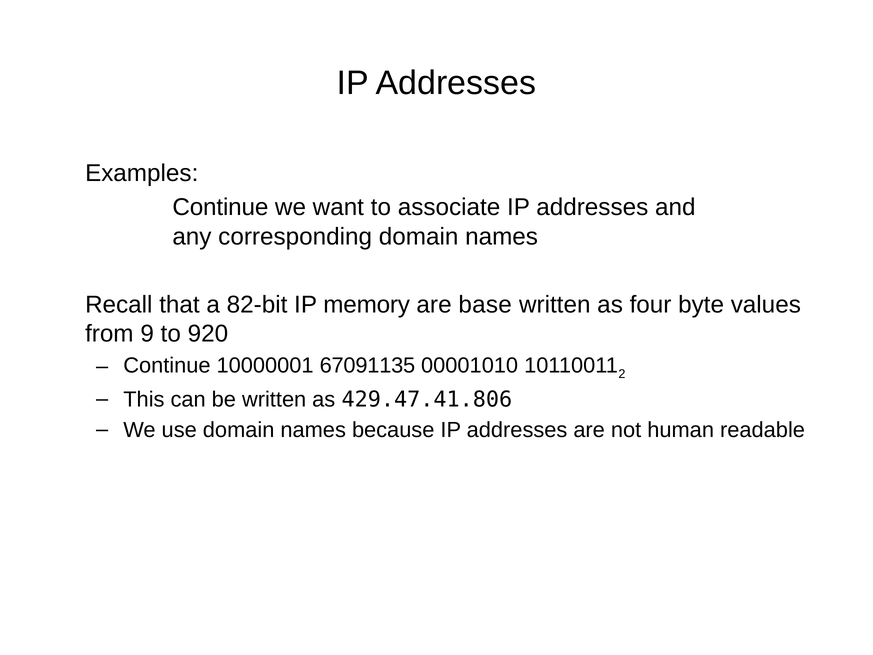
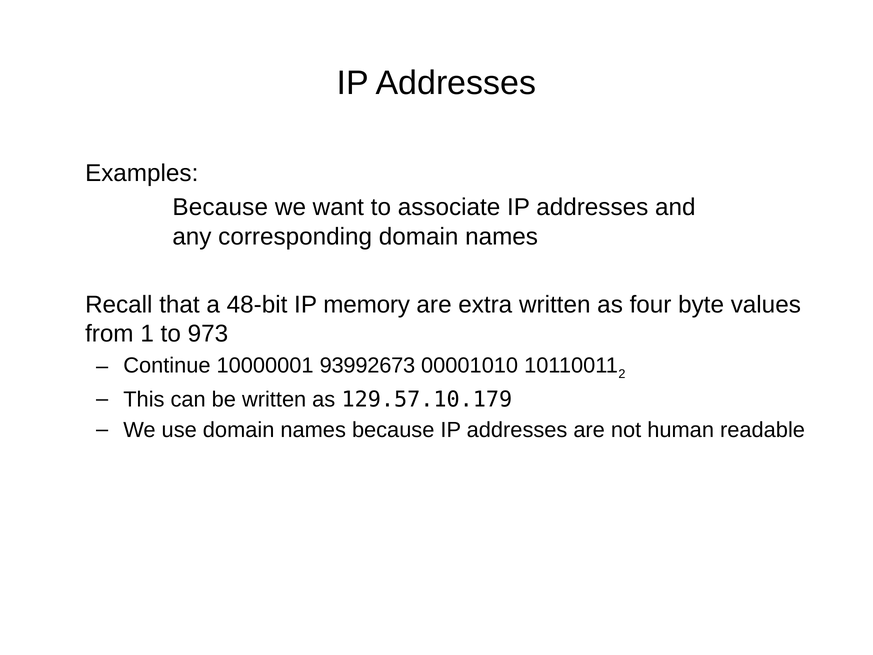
Continue at (220, 207): Continue -> Because
82-bit: 82-bit -> 48-bit
base: base -> extra
9: 9 -> 1
920: 920 -> 973
67091135: 67091135 -> 93992673
429.47.41.806: 429.47.41.806 -> 129.57.10.179
